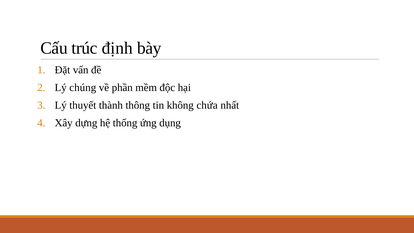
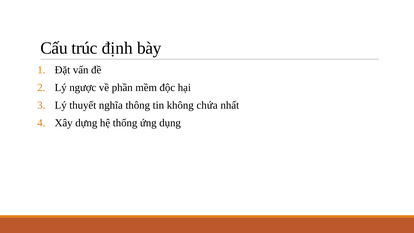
chúng: chúng -> ngược
thành: thành -> nghĩa
